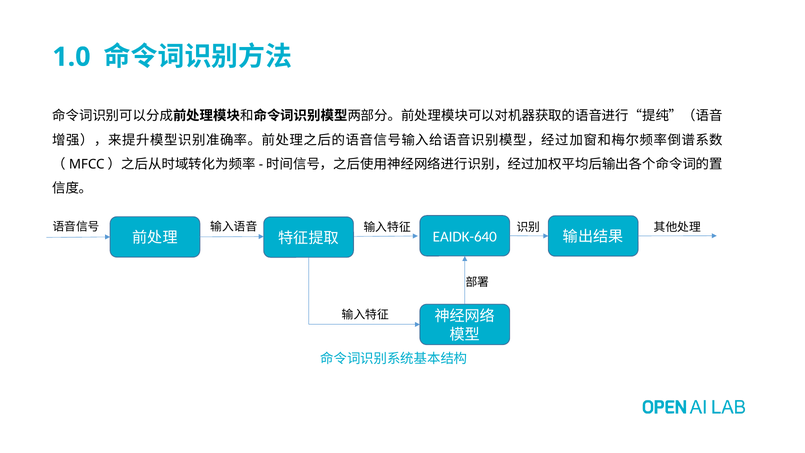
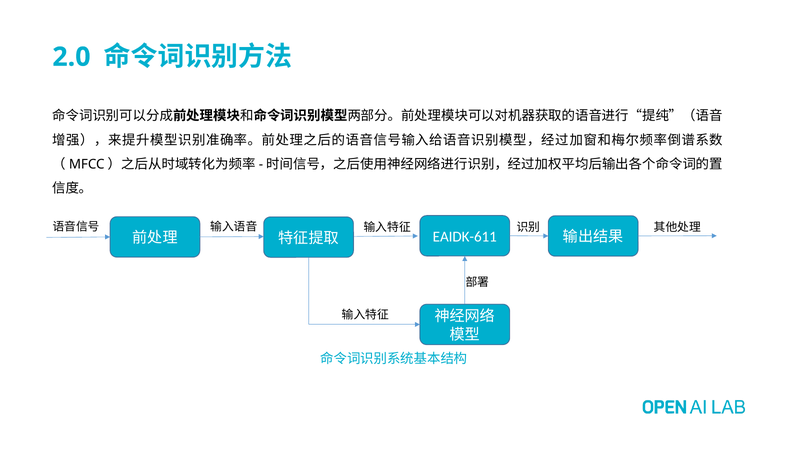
1.0: 1.0 -> 2.0
EAIDK-640: EAIDK-640 -> EAIDK-611
